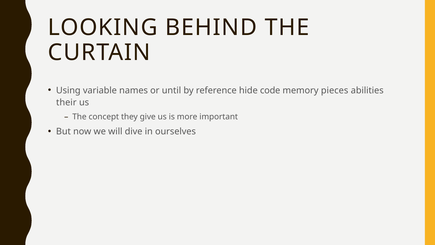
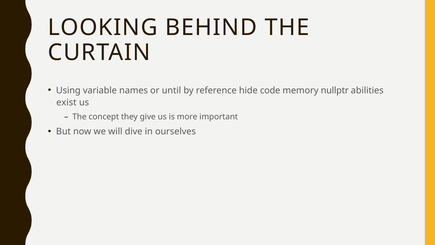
pieces: pieces -> nullptr
their: their -> exist
